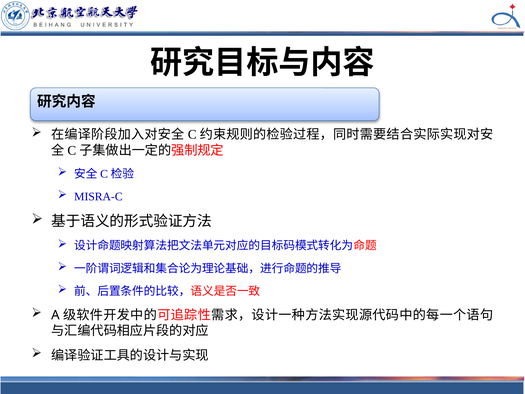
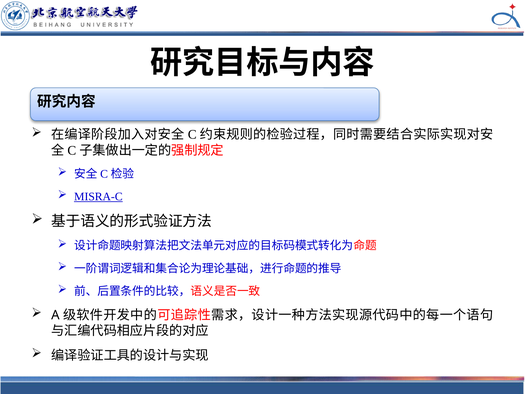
MISRA-C underline: none -> present
